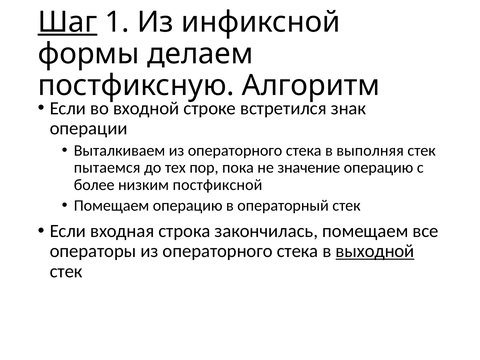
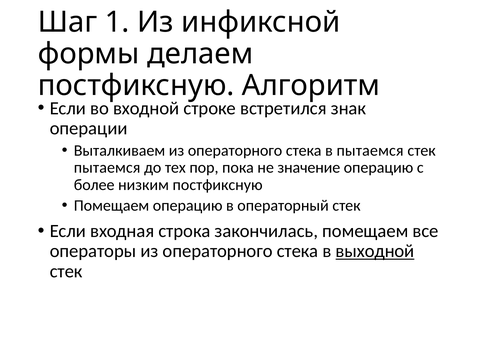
Шаг underline: present -> none
в выполняя: выполняя -> пытаемся
низким постфиксной: постфиксной -> постфиксную
